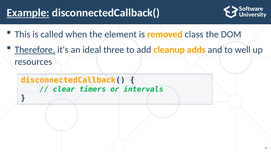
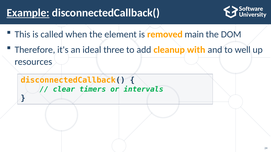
class: class -> main
Therefore underline: present -> none
adds: adds -> with
